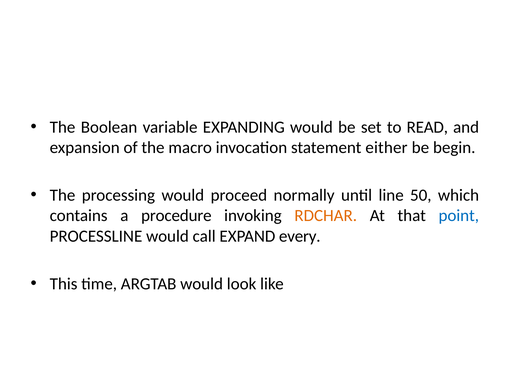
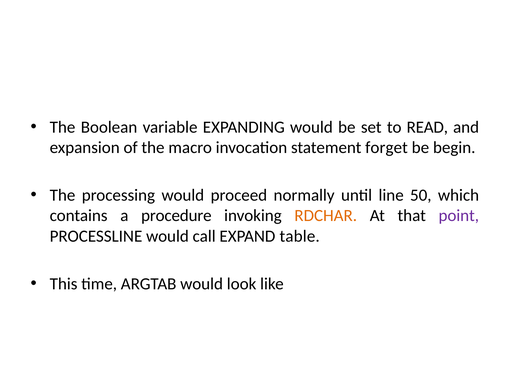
either: either -> forget
point colour: blue -> purple
every: every -> table
